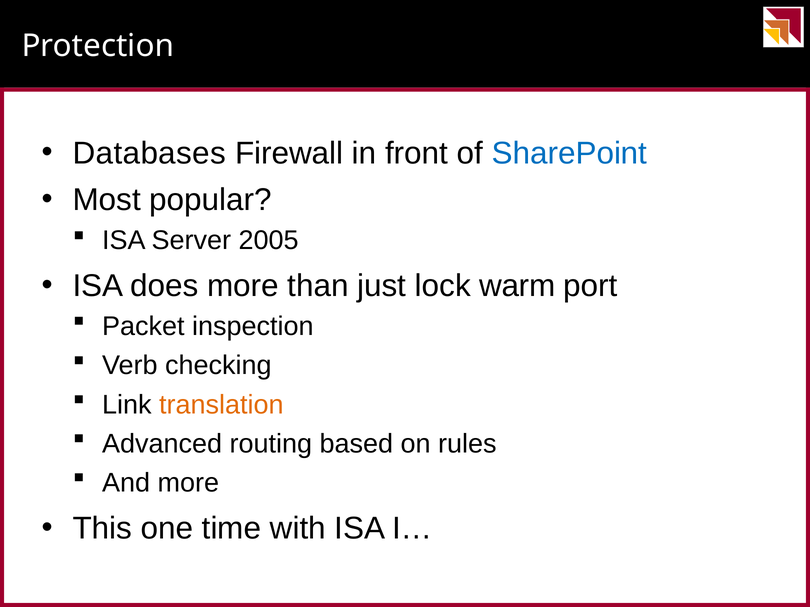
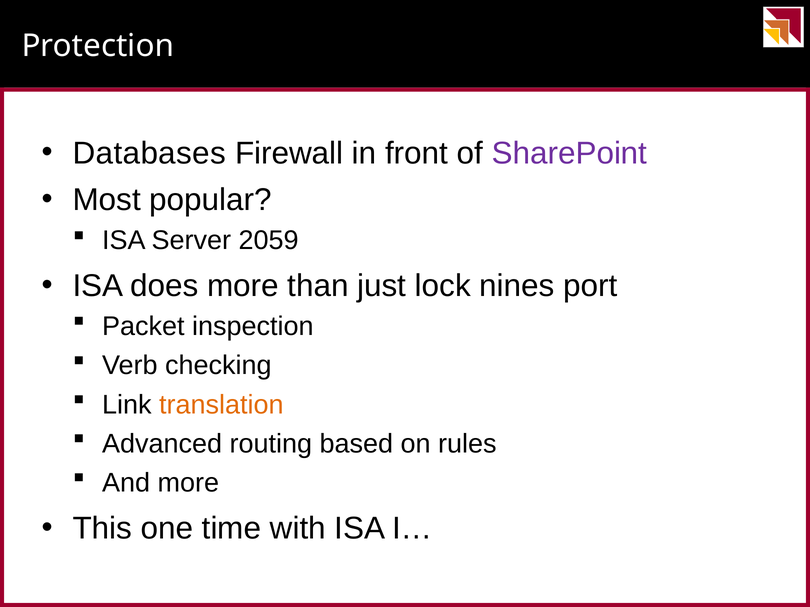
SharePoint colour: blue -> purple
2005: 2005 -> 2059
warm: warm -> nines
